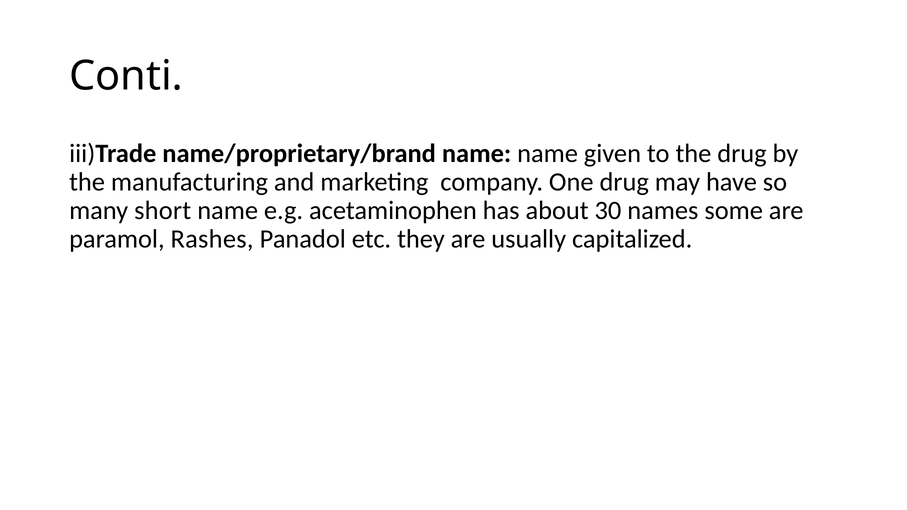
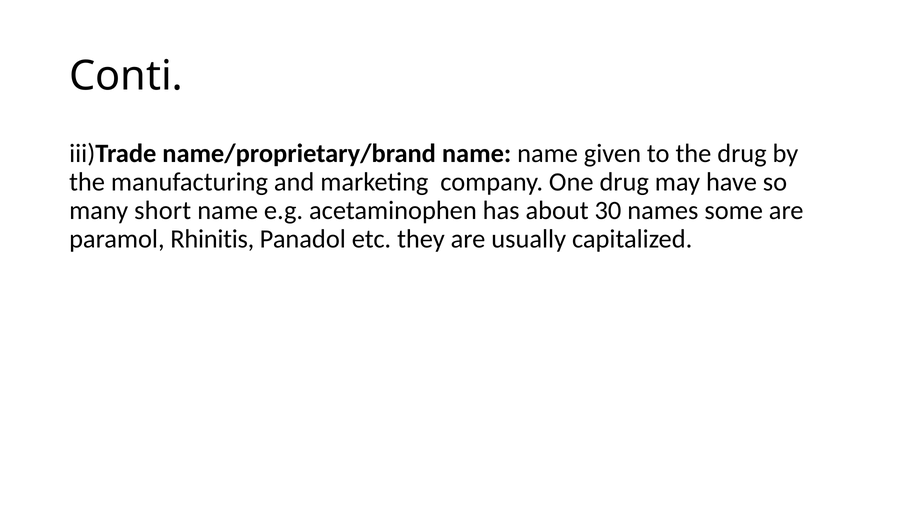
Rashes: Rashes -> Rhinitis
